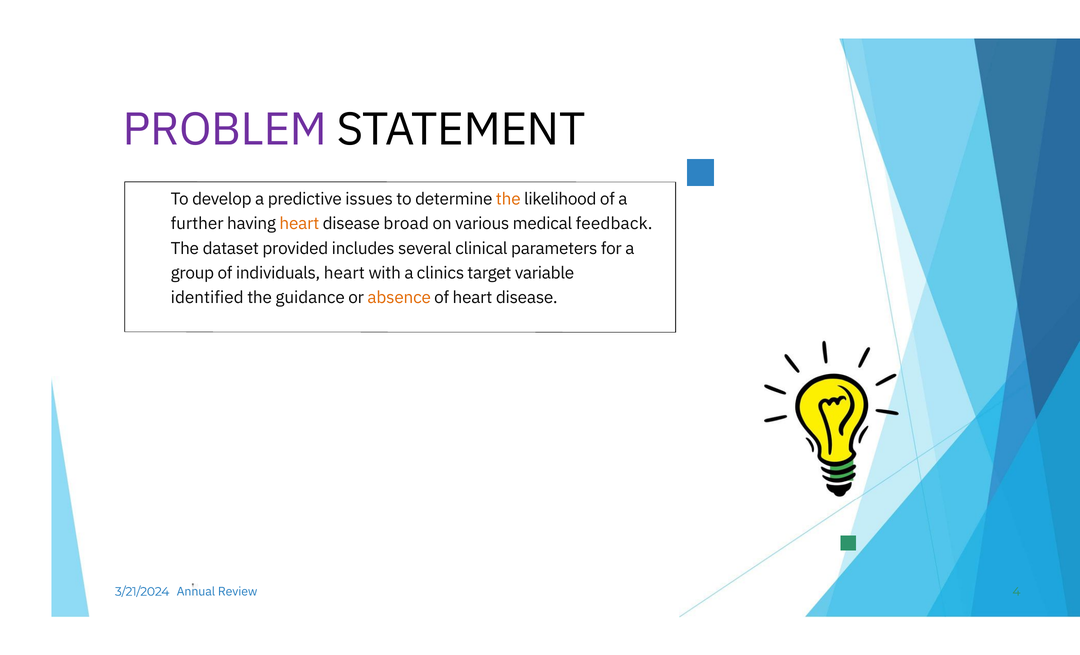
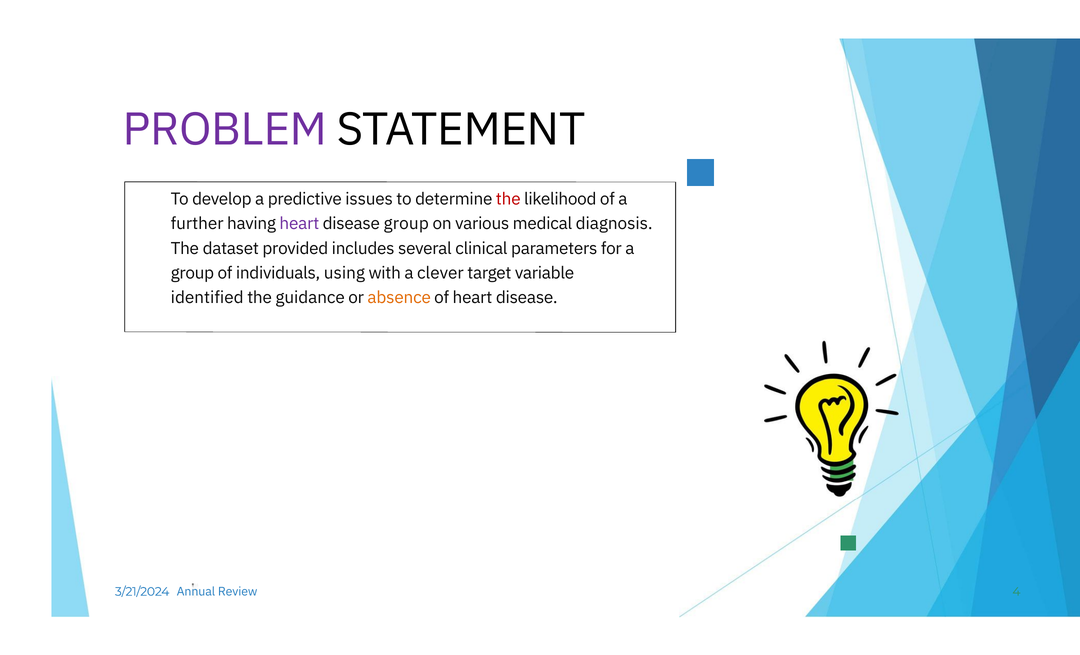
the at (508, 199) colour: orange -> red
heart at (299, 224) colour: orange -> purple
disease broad: broad -> group
feedback: feedback -> diagnosis
individuals heart: heart -> using
clinics: clinics -> clever
